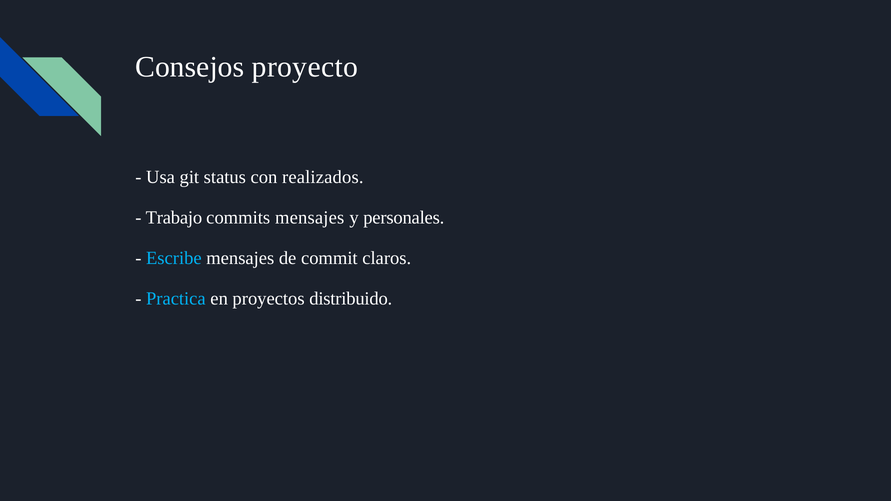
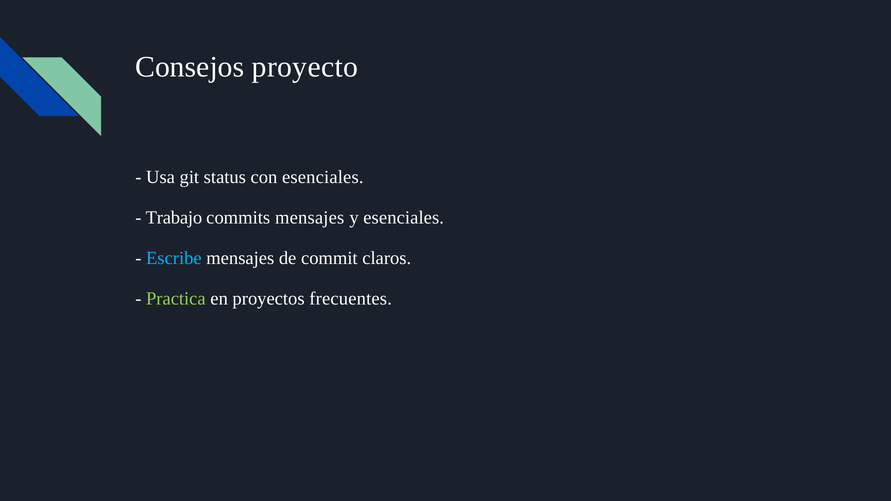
con realizados: realizados -> esenciales
y personales: personales -> esenciales
Practica colour: light blue -> light green
distribuido: distribuido -> frecuentes
